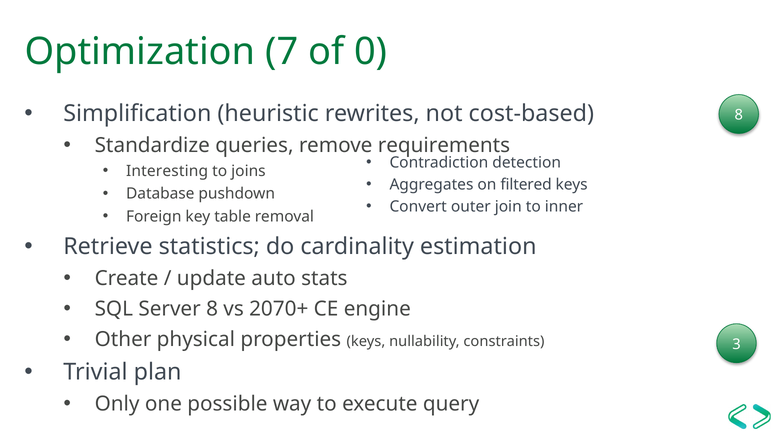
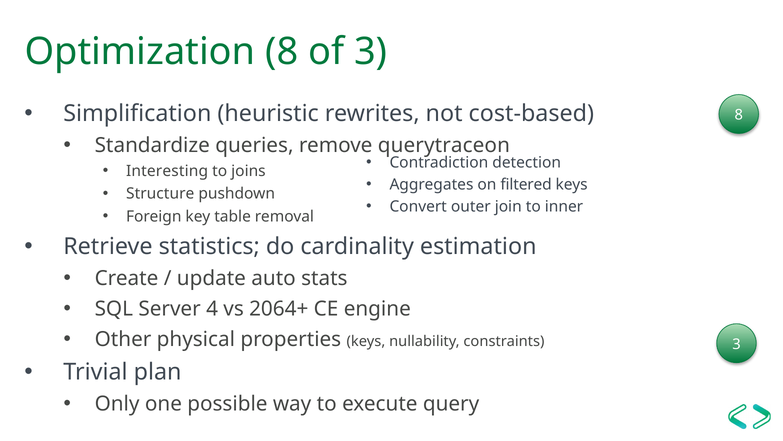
Optimization 7: 7 -> 8
of 0: 0 -> 3
requirements: requirements -> querytraceon
Database: Database -> Structure
Server 8: 8 -> 4
2070+: 2070+ -> 2064+
